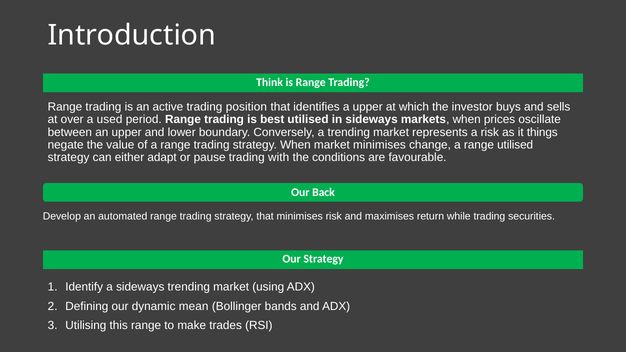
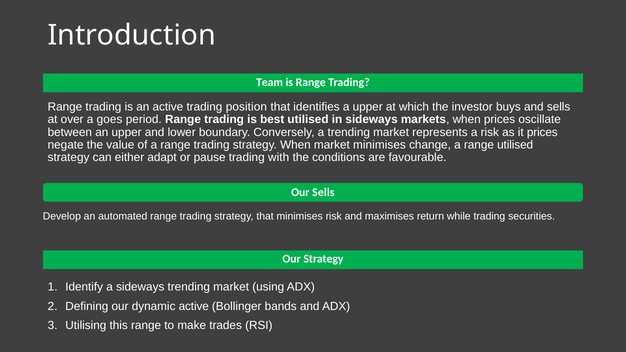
Think: Think -> Team
used: used -> goes
it things: things -> prices
Our Back: Back -> Sells
dynamic mean: mean -> active
